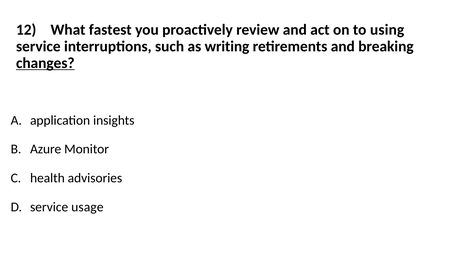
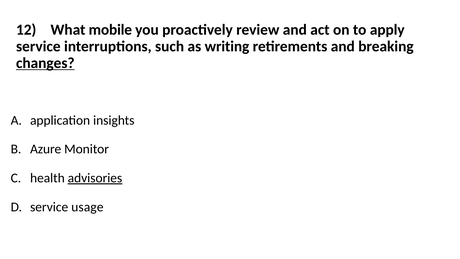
fastest: fastest -> mobile
using: using -> apply
advisories underline: none -> present
